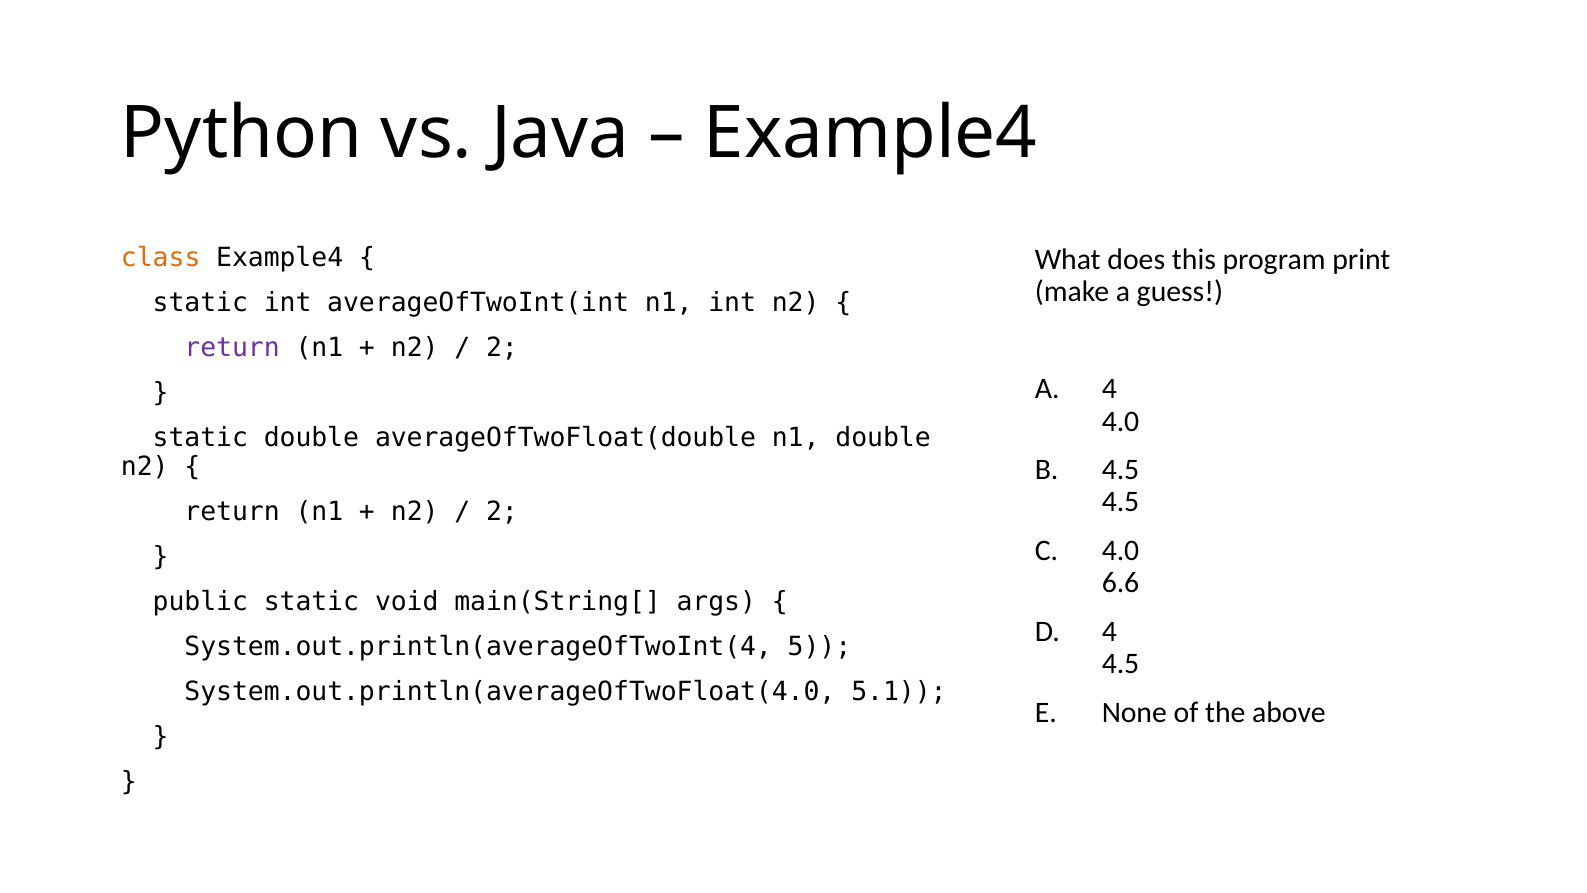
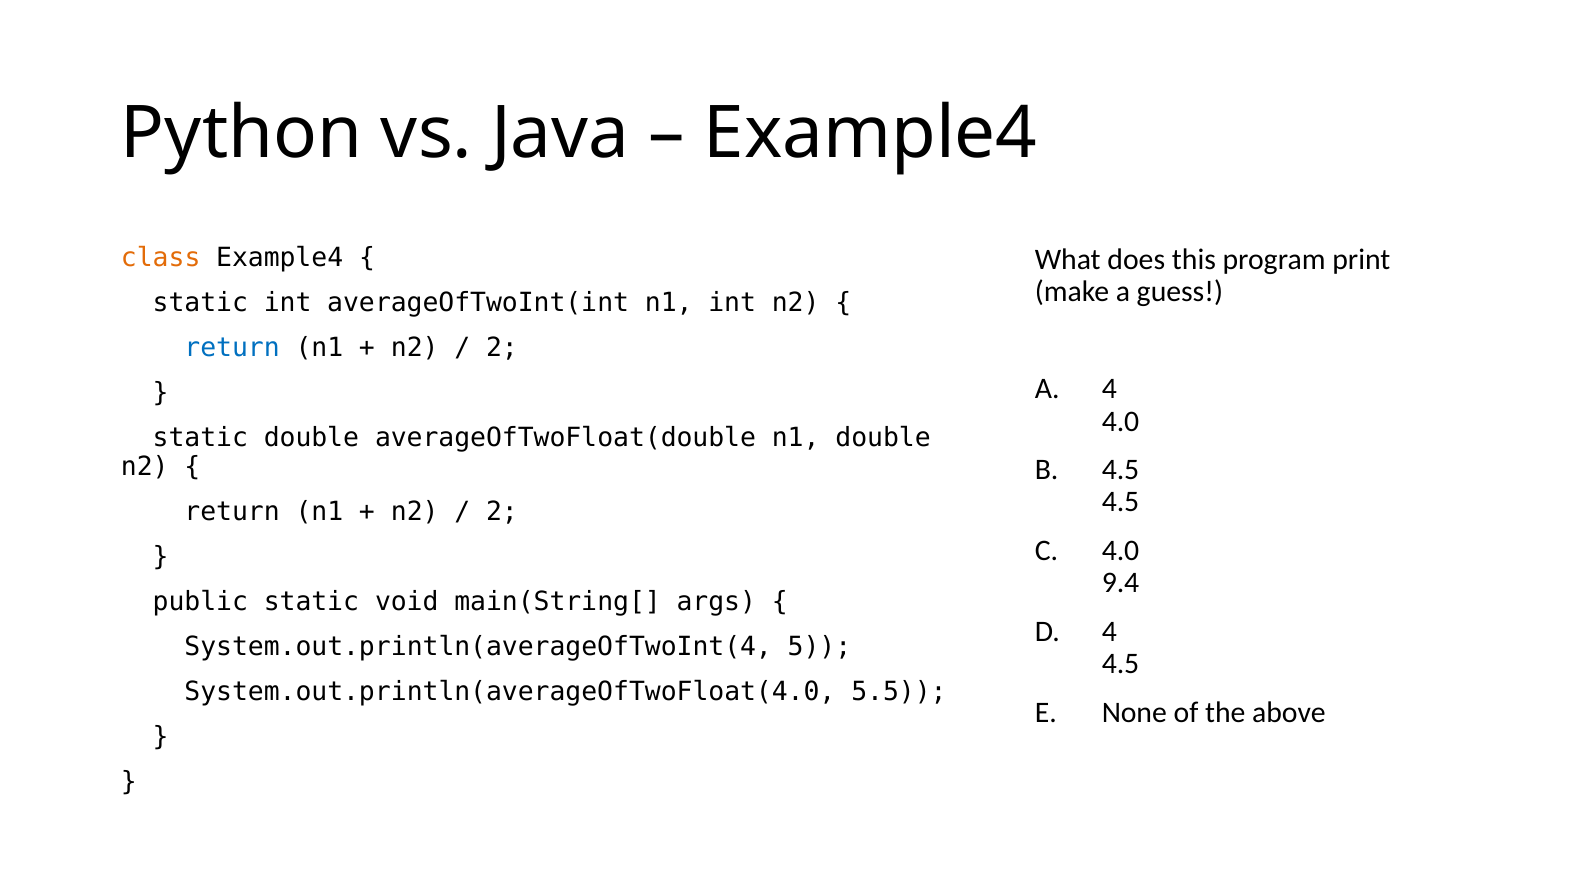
return at (232, 348) colour: purple -> blue
6.6: 6.6 -> 9.4
5.1: 5.1 -> 5.5
